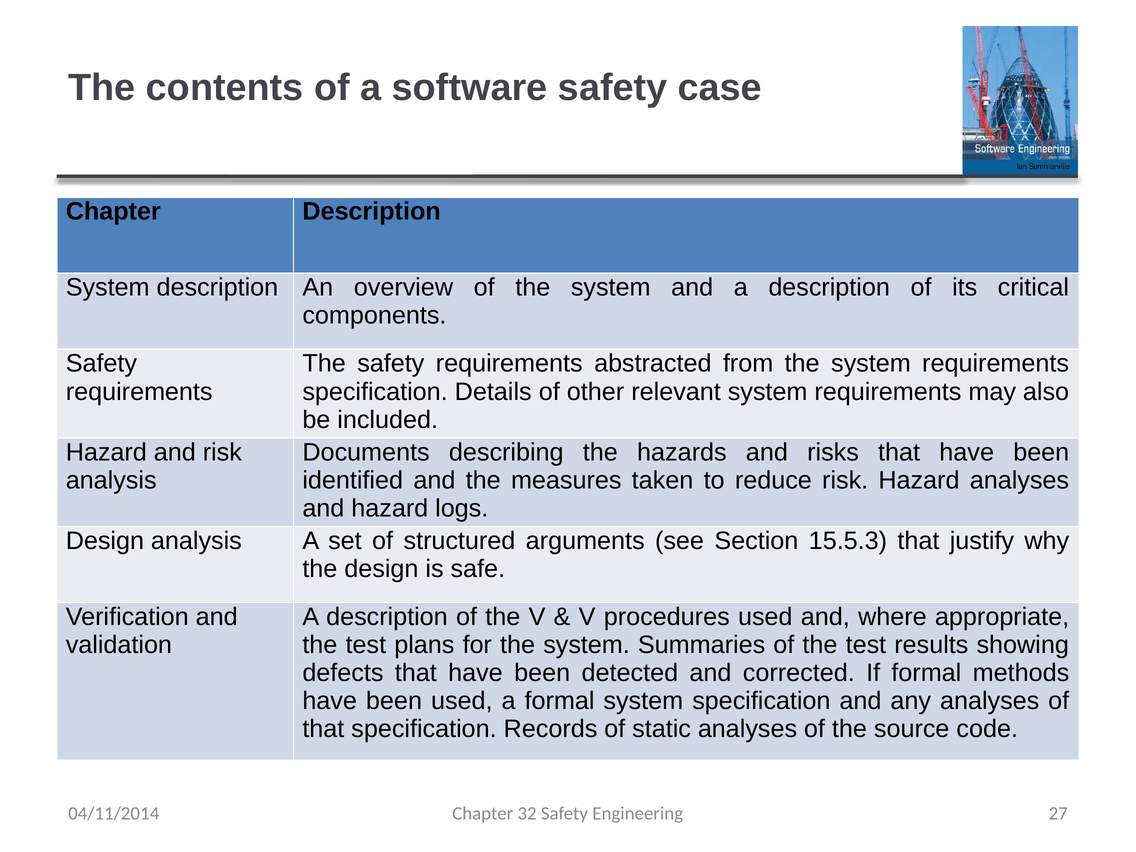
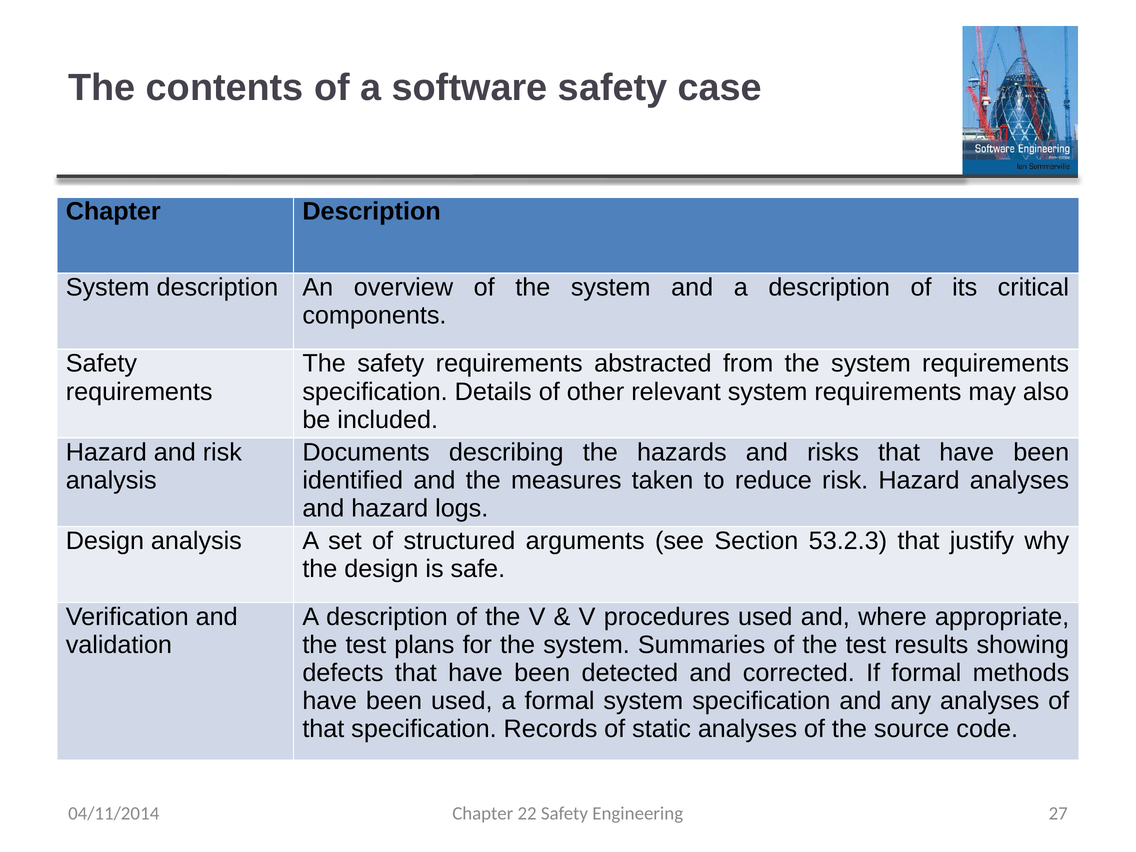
15.5.3: 15.5.3 -> 53.2.3
32: 32 -> 22
